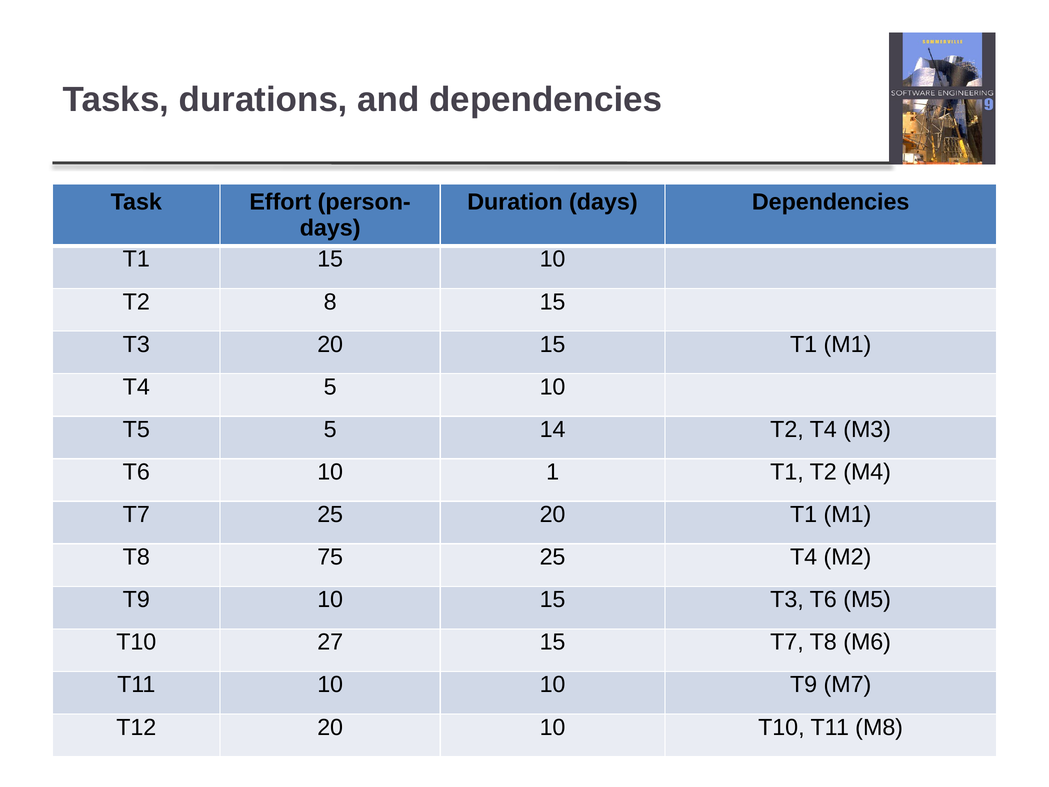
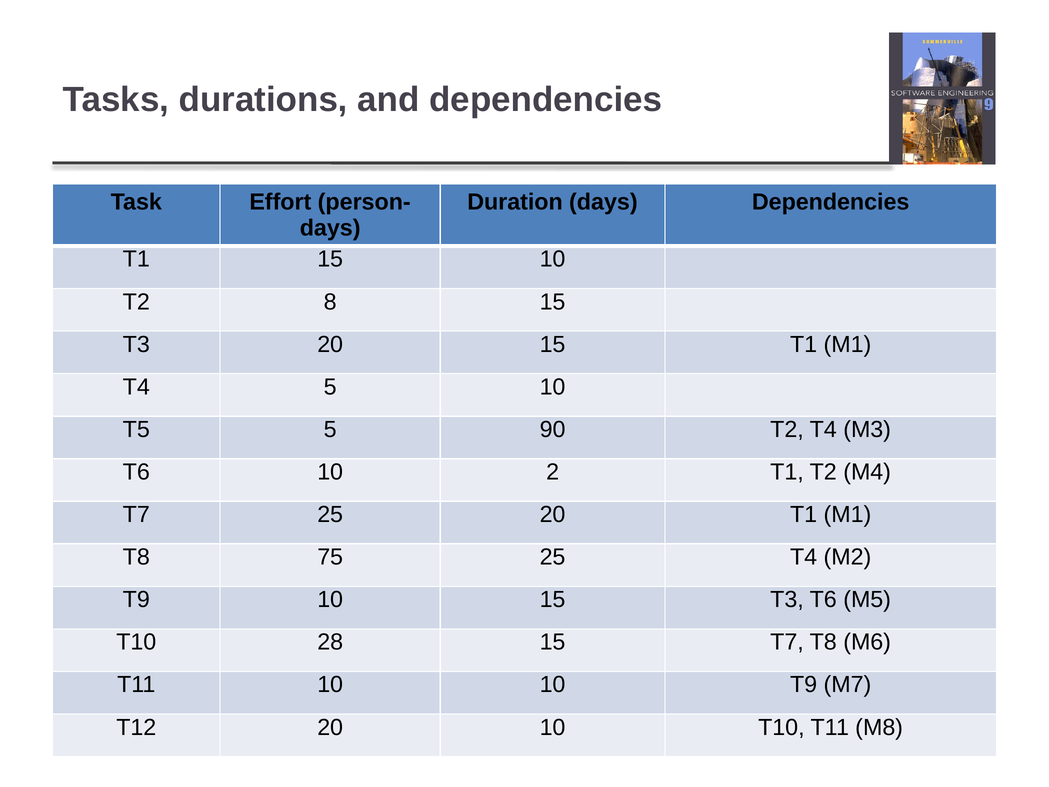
14: 14 -> 90
1: 1 -> 2
27: 27 -> 28
